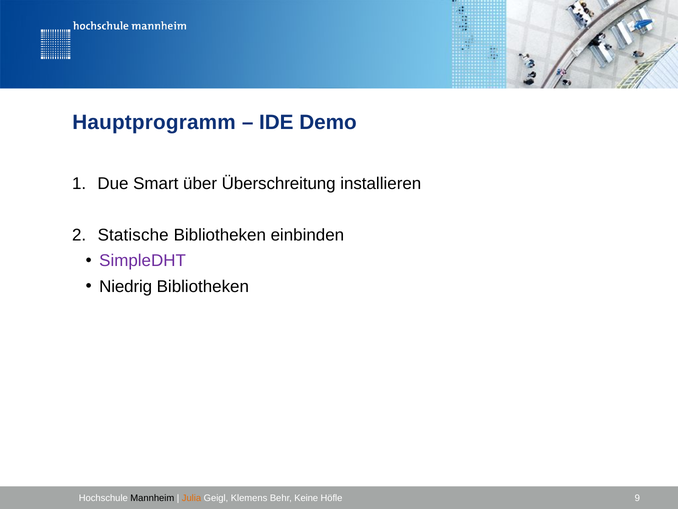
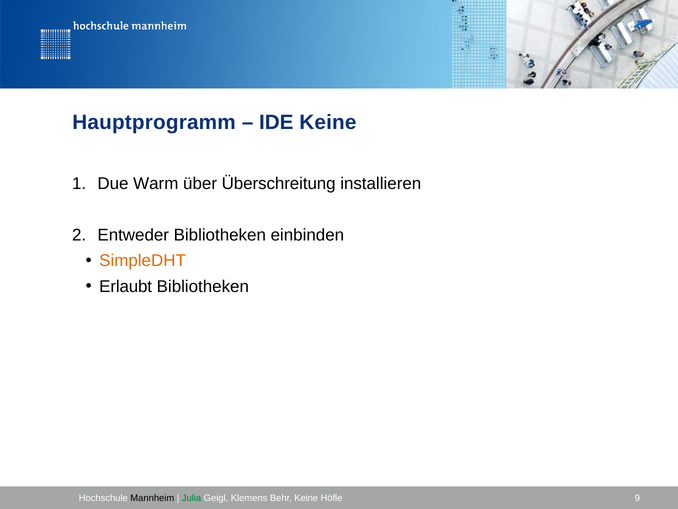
IDE Demo: Demo -> Keine
Smart: Smart -> Warm
Statische: Statische -> Entweder
SimpleDHT colour: purple -> orange
Niedrig: Niedrig -> Erlaubt
Julia colour: orange -> green
